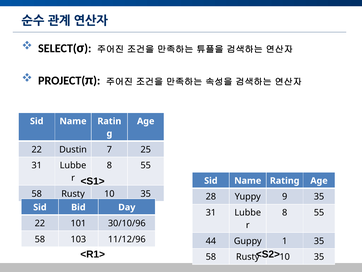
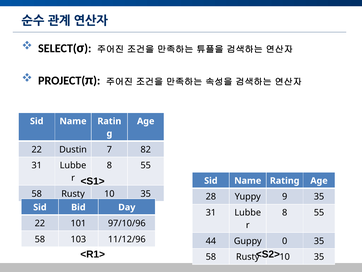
25: 25 -> 82
30/10/96: 30/10/96 -> 97/10/96
1: 1 -> 0
